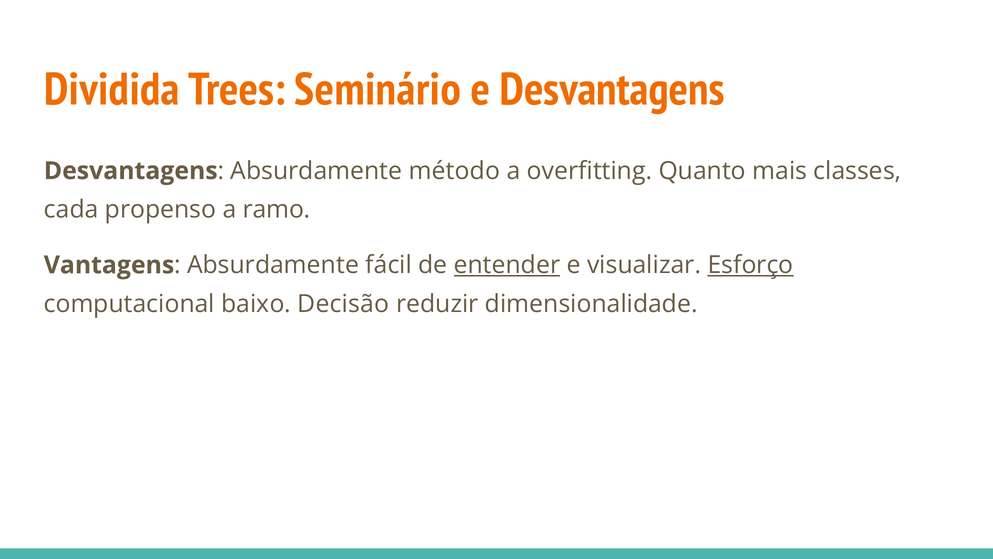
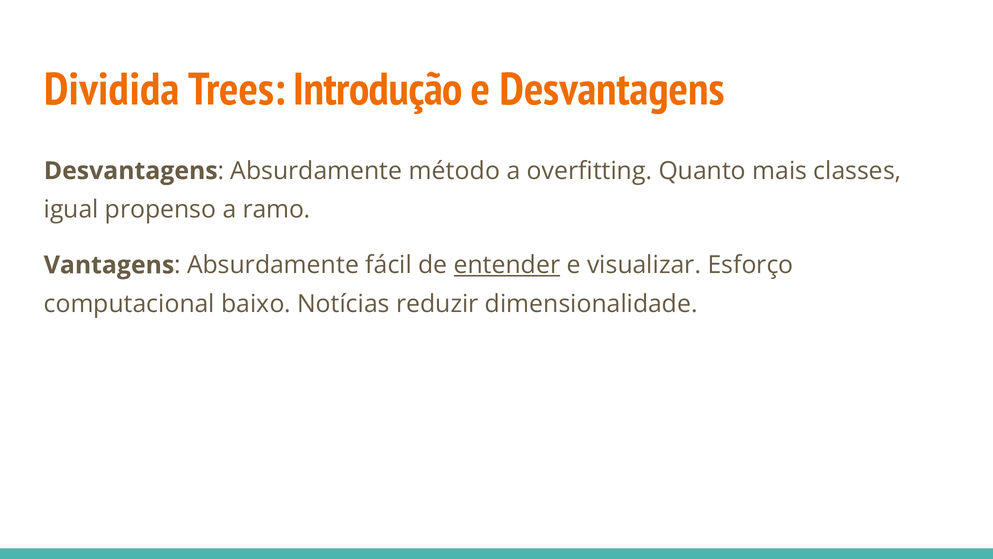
Seminário: Seminário -> Introdução
cada: cada -> igual
Esforço underline: present -> none
Decisão: Decisão -> Notícias
